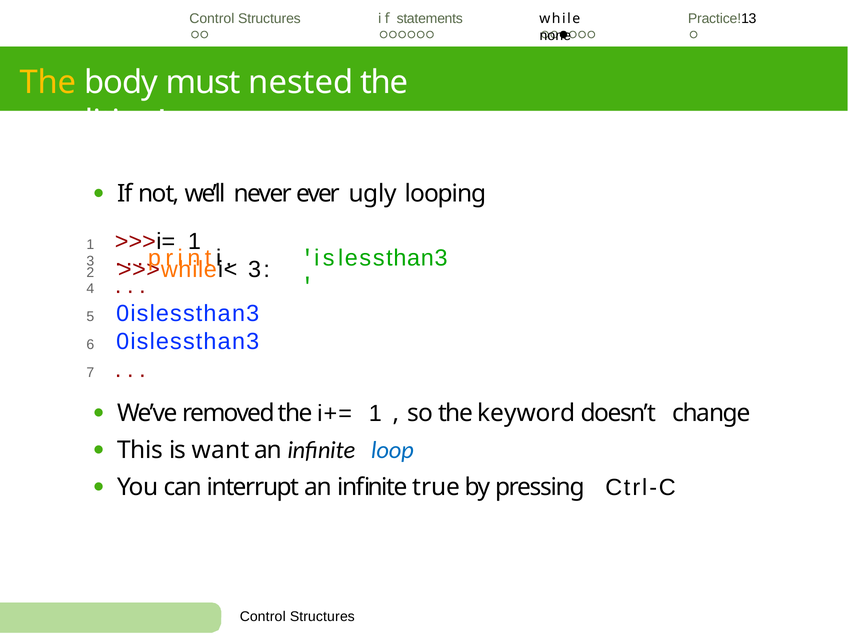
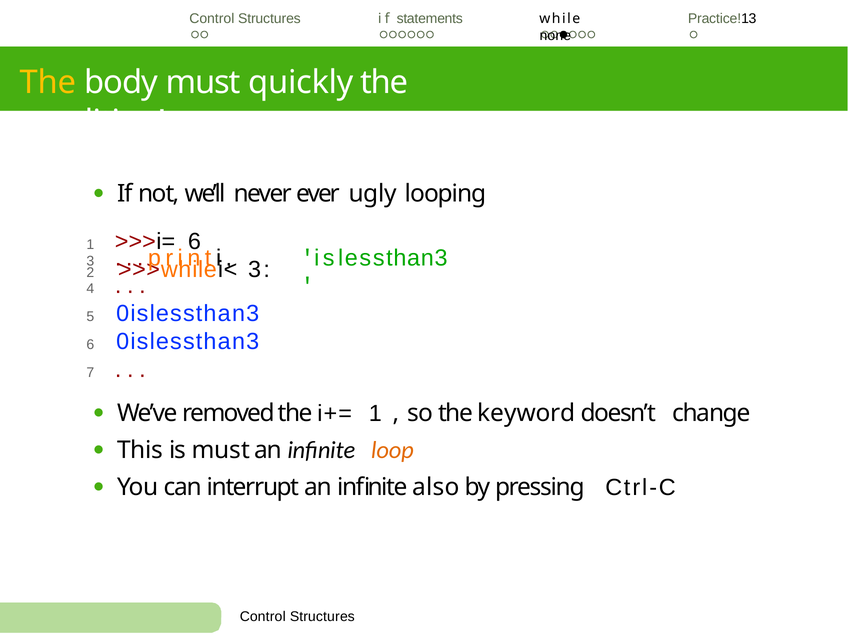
nested: nested -> quickly
>>>i= 1: 1 -> 6
is want: want -> must
loop colour: blue -> orange
true: true -> also
